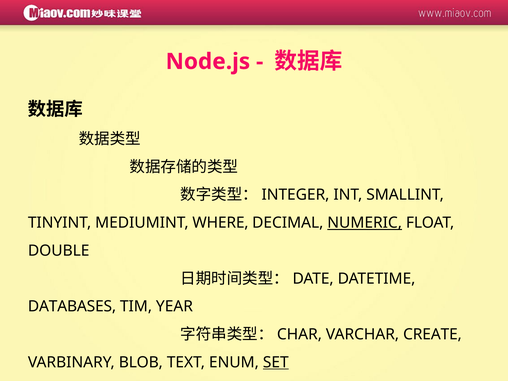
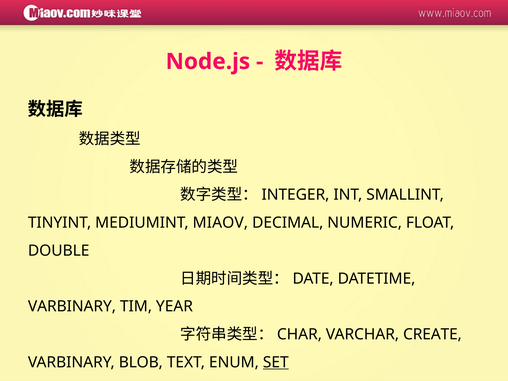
WHERE: WHERE -> MIAOV
NUMERIC underline: present -> none
DATABASES at (72, 306): DATABASES -> VARBINARY
